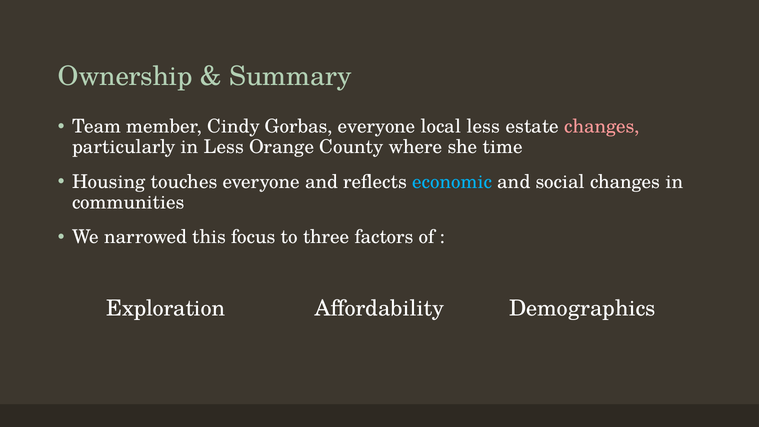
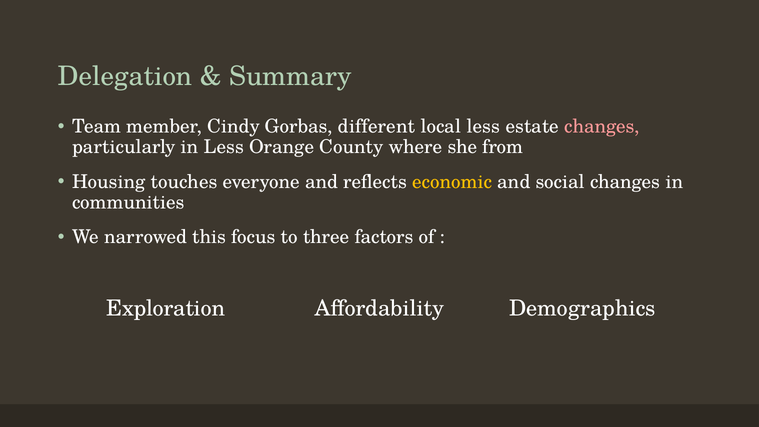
Ownership: Ownership -> Delegation
Gorbas everyone: everyone -> different
time: time -> from
economic colour: light blue -> yellow
